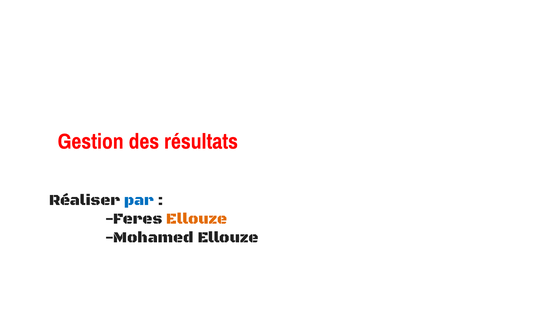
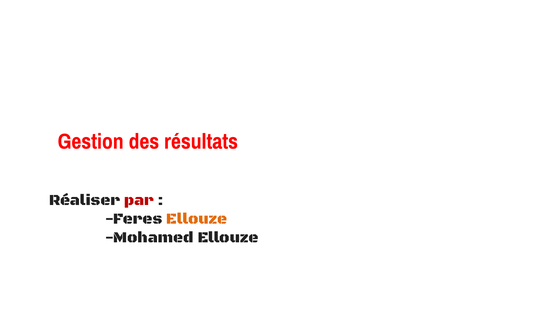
par colour: blue -> red
